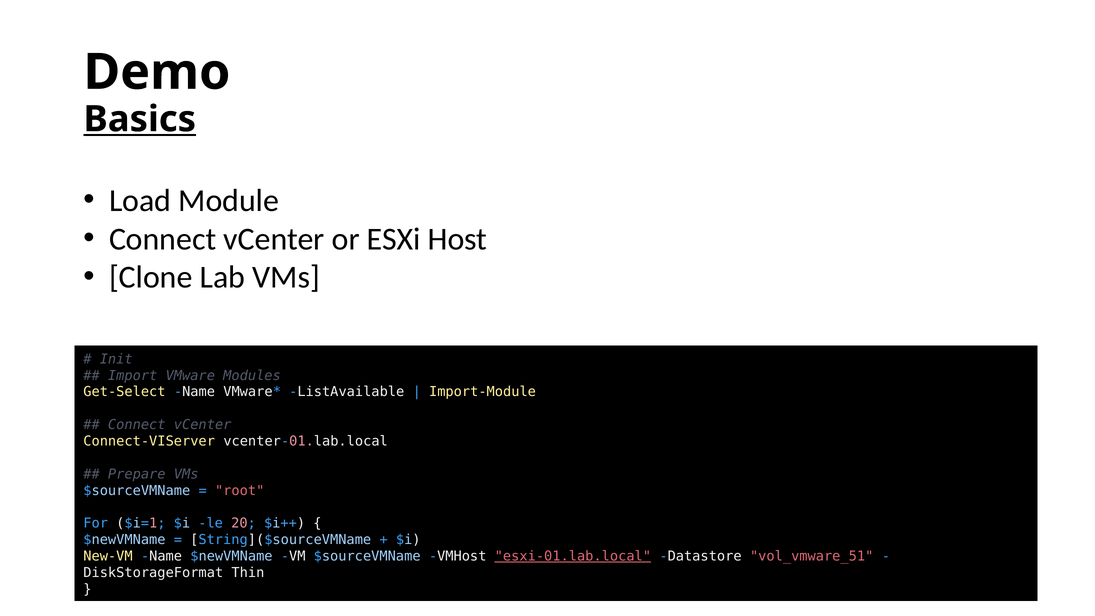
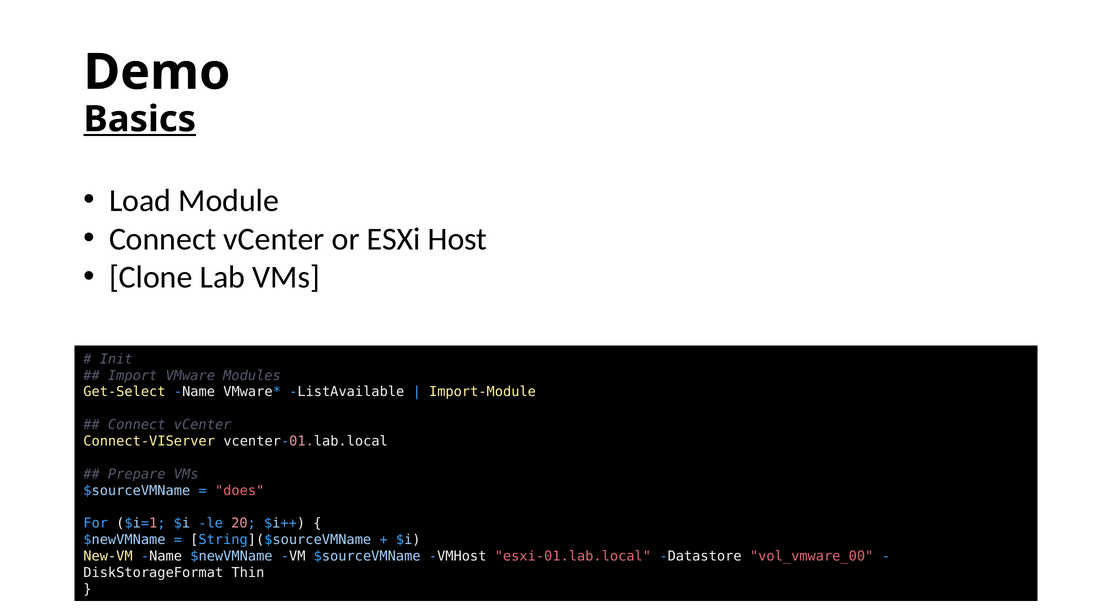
root: root -> does
esxi-01.lab.local underline: present -> none
vol_vmware_51: vol_vmware_51 -> vol_vmware_00
